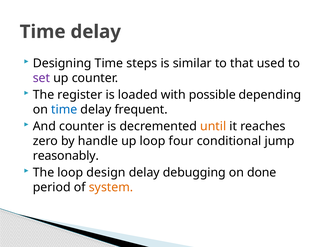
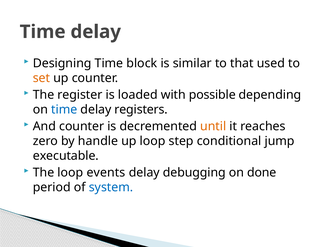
steps: steps -> block
set colour: purple -> orange
frequent: frequent -> registers
four: four -> step
reasonably: reasonably -> executable
design: design -> events
system colour: orange -> blue
